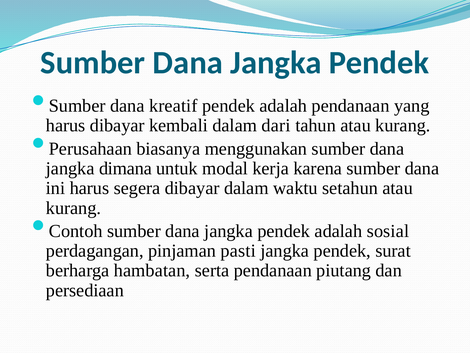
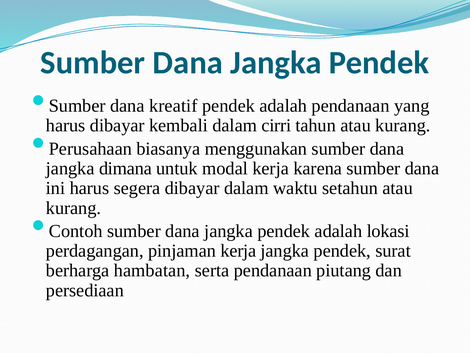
dari: dari -> cirri
sosial: sosial -> lokasi
pinjaman pasti: pasti -> kerja
